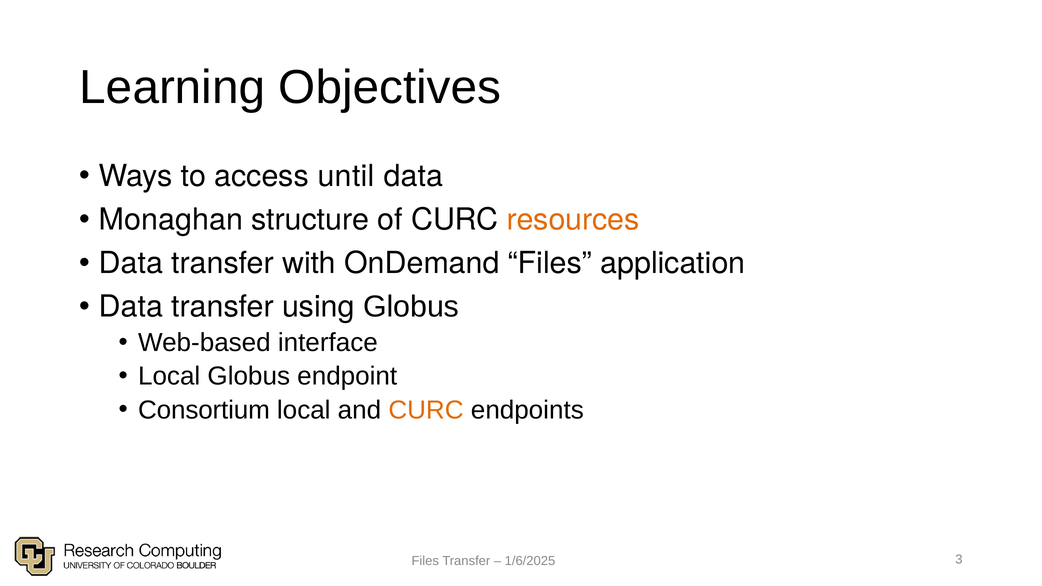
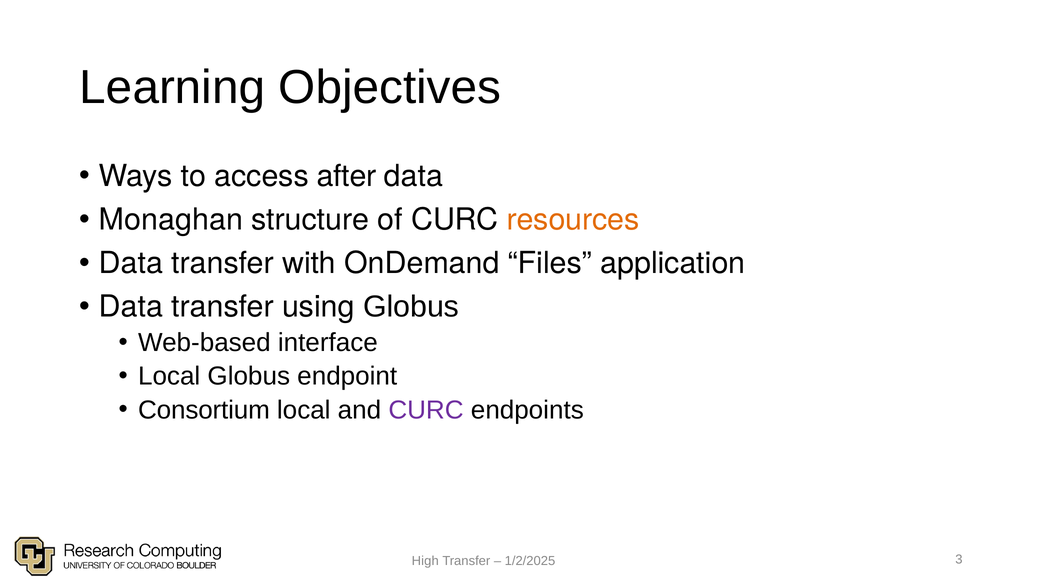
until: until -> after
CURC at (426, 410) colour: orange -> purple
Files at (425, 561): Files -> High
1/6/2025: 1/6/2025 -> 1/2/2025
